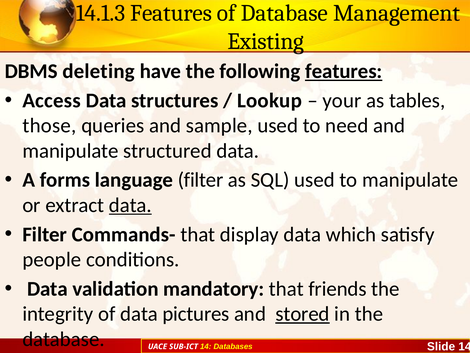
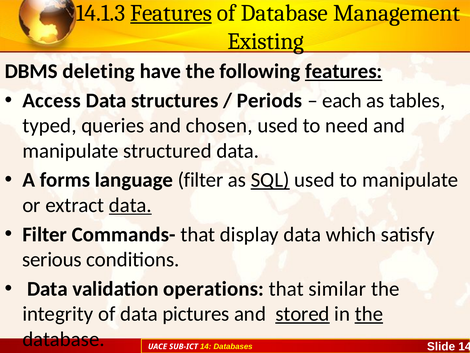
Features at (171, 13) underline: none -> present
Lookup: Lookup -> Periods
your: your -> each
those: those -> typed
sample: sample -> chosen
SQL underline: none -> present
people: people -> serious
mandatory: mandatory -> operations
friends: friends -> similar
the at (369, 314) underline: none -> present
